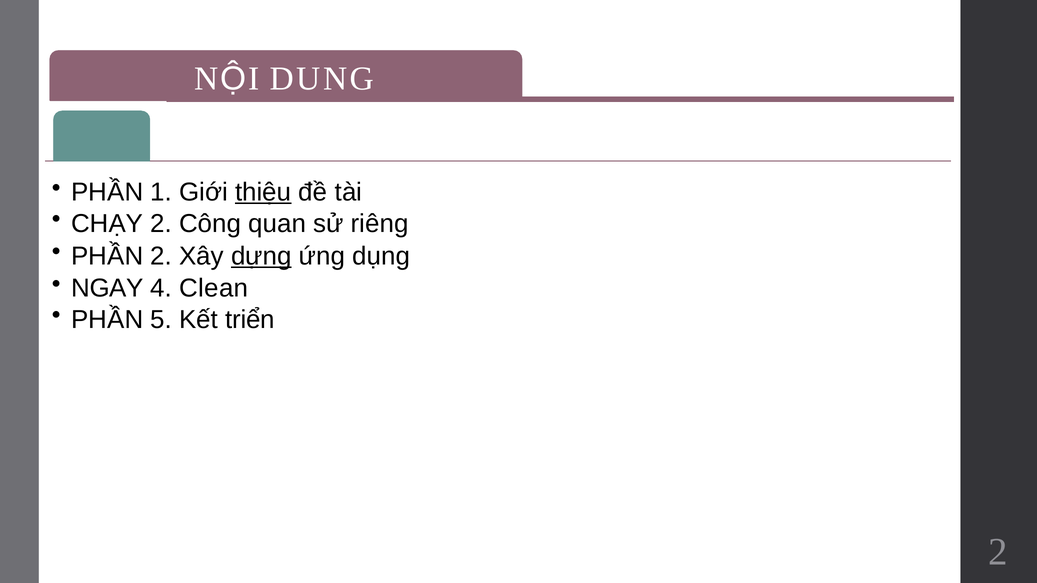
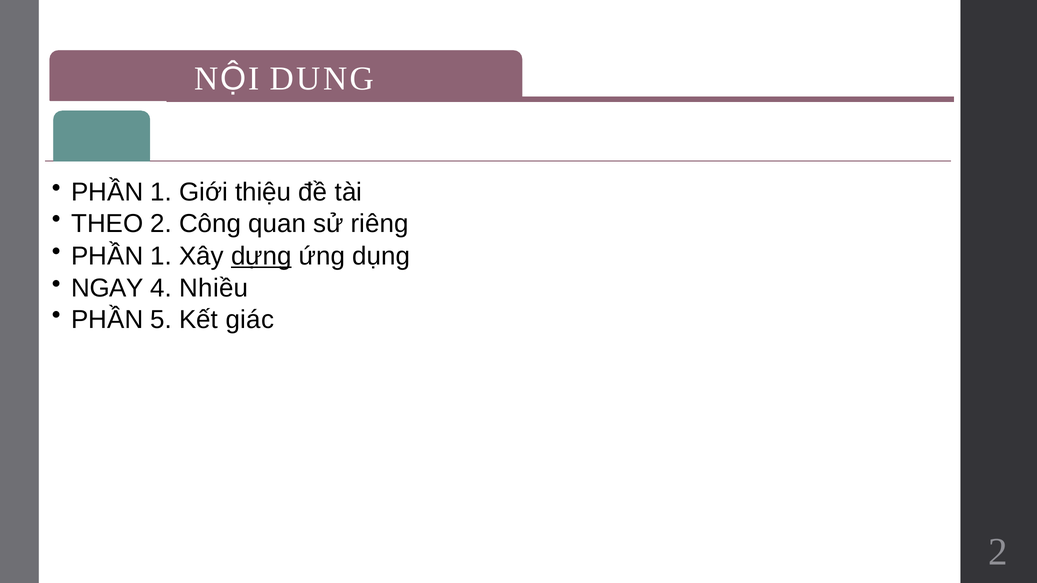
thiệu underline: present -> none
CHẠY: CHẠY -> THEO
2 at (161, 256): 2 -> 1
Clean: Clean -> Nhiều
triển: triển -> giác
